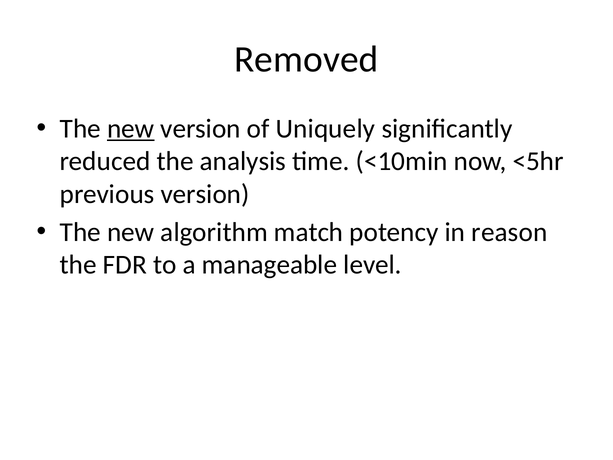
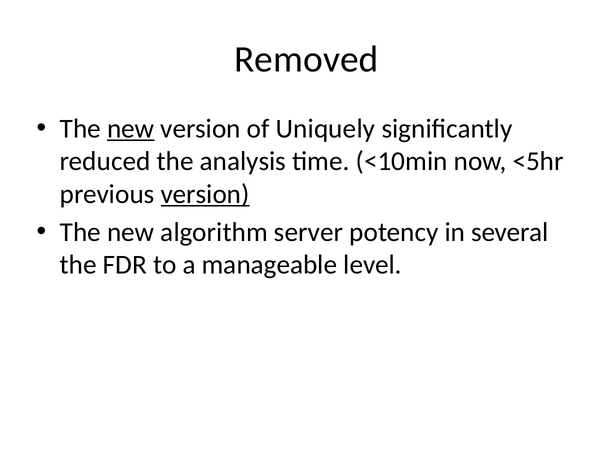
version at (205, 194) underline: none -> present
match: match -> server
reason: reason -> several
